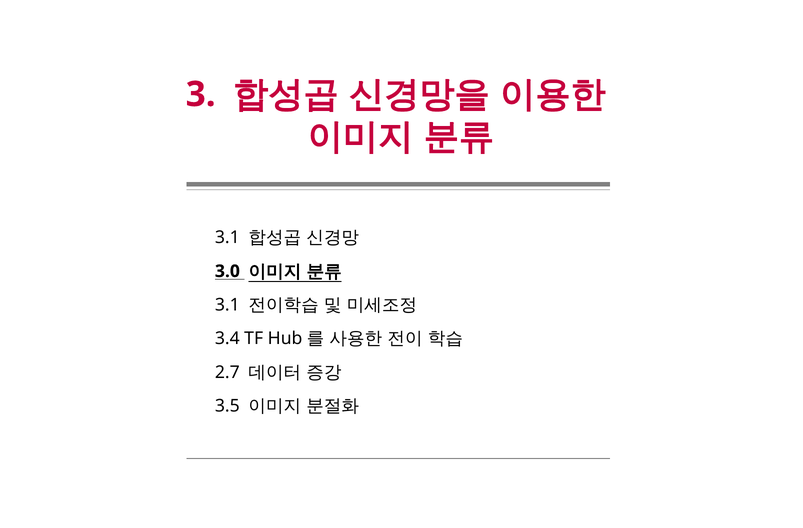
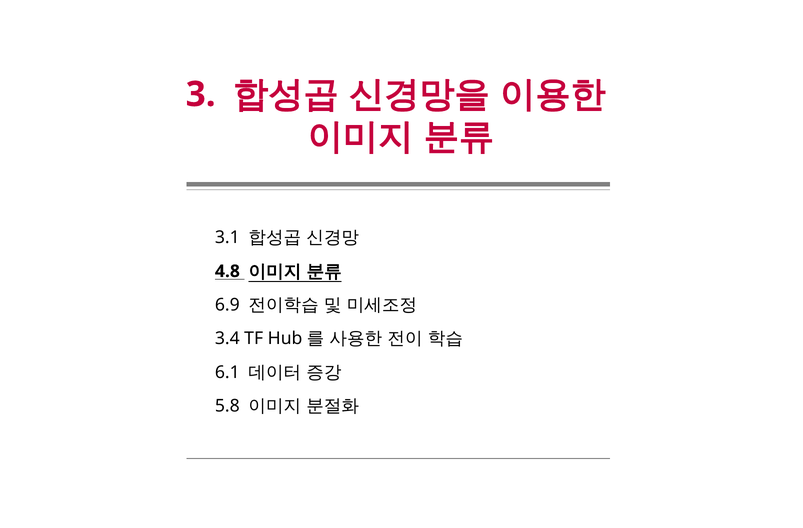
3.0: 3.0 -> 4.8
3.1 at (227, 305): 3.1 -> 6.9
2.7: 2.7 -> 6.1
3.5: 3.5 -> 5.8
